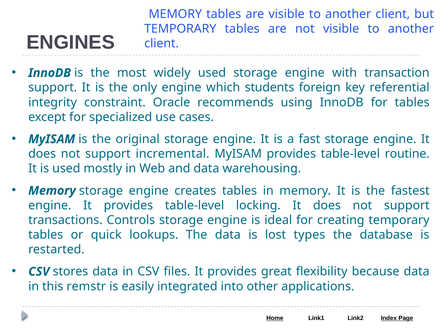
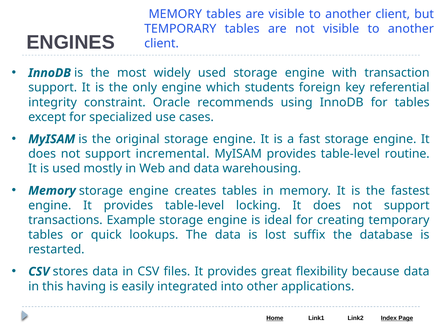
Controls: Controls -> Example
types: types -> suffix
remstr: remstr -> having
